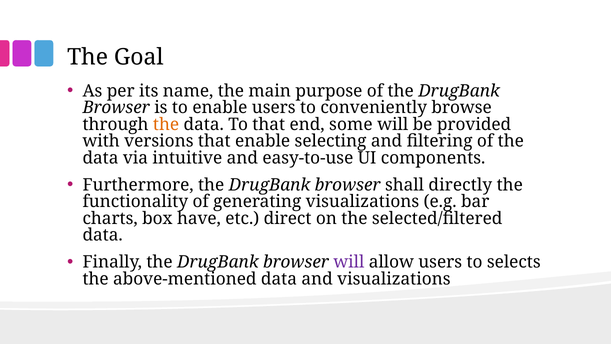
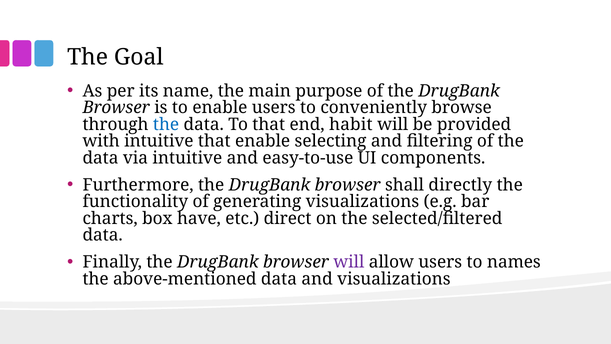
the at (166, 124) colour: orange -> blue
some: some -> habit
with versions: versions -> intuitive
selects: selects -> names
